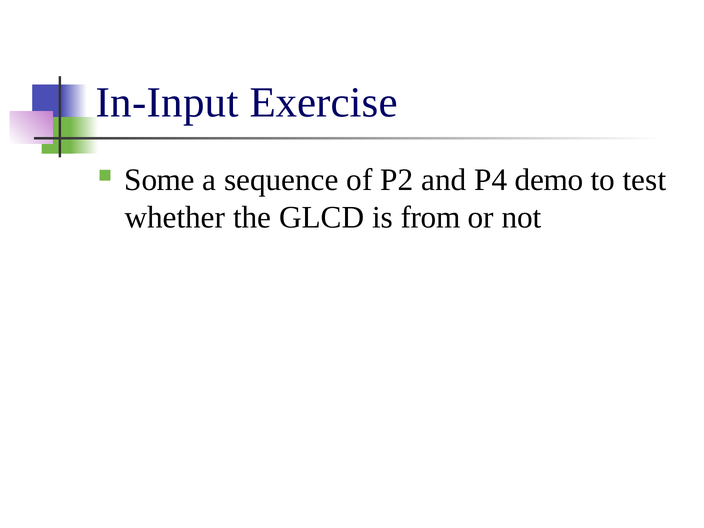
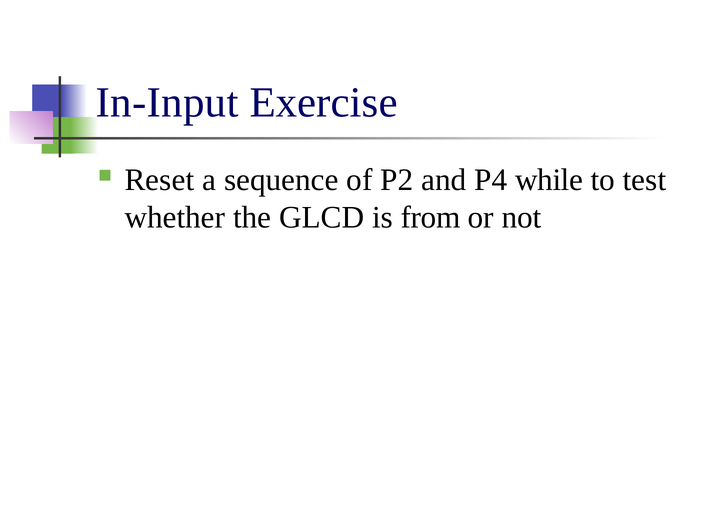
Some: Some -> Reset
demo: demo -> while
